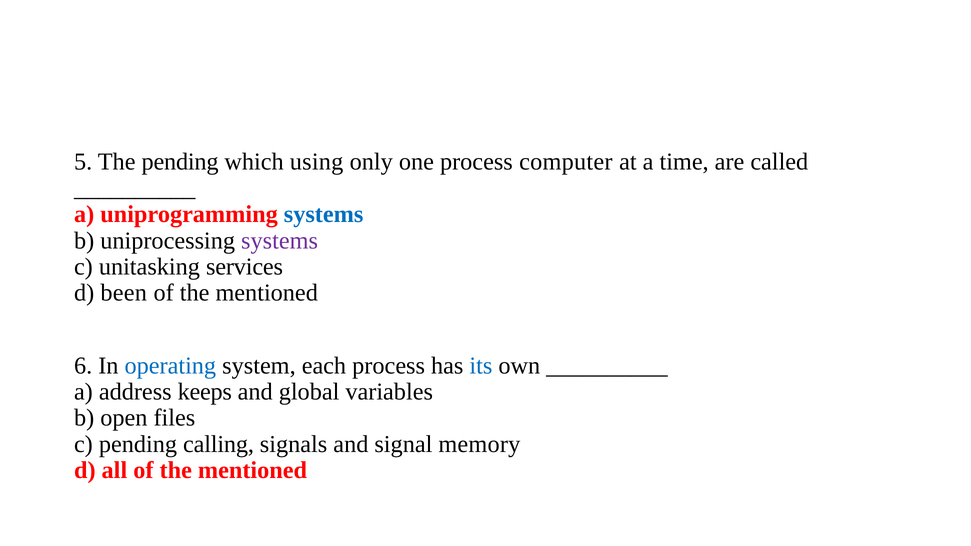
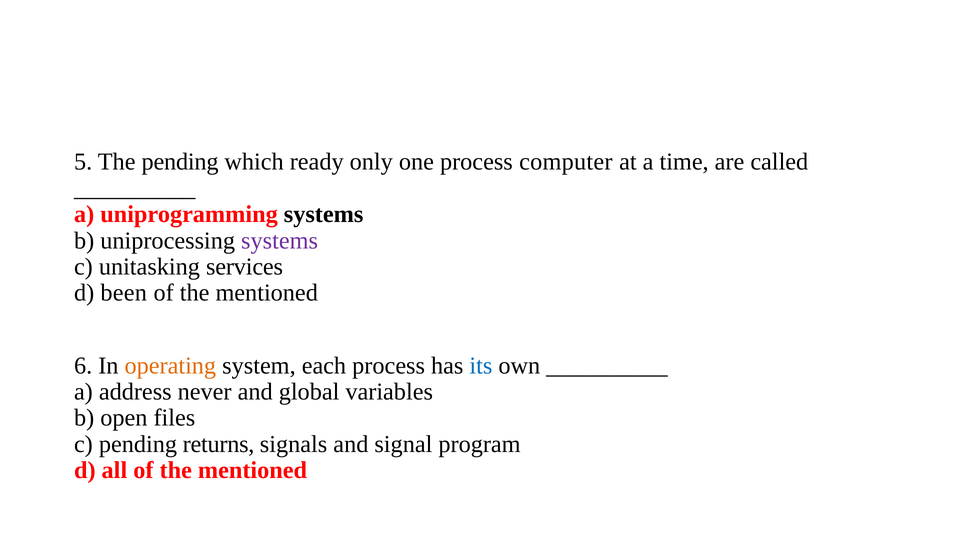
using: using -> ready
systems at (324, 214) colour: blue -> black
operating colour: blue -> orange
keeps: keeps -> never
calling: calling -> returns
memory: memory -> program
